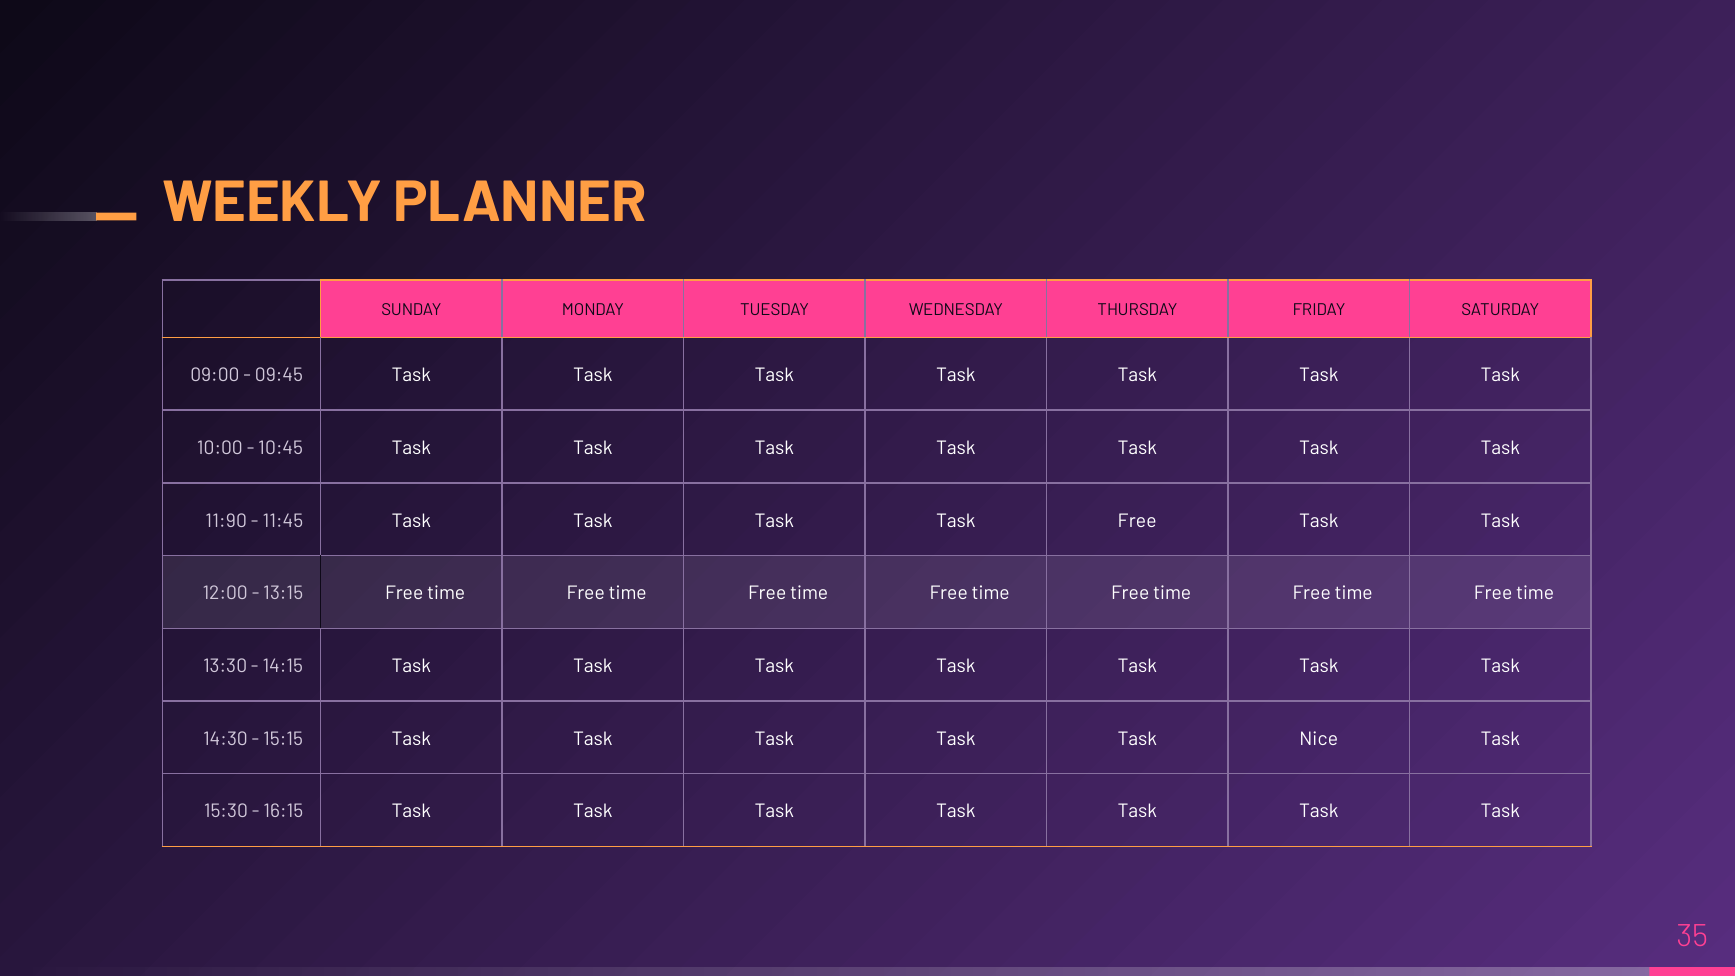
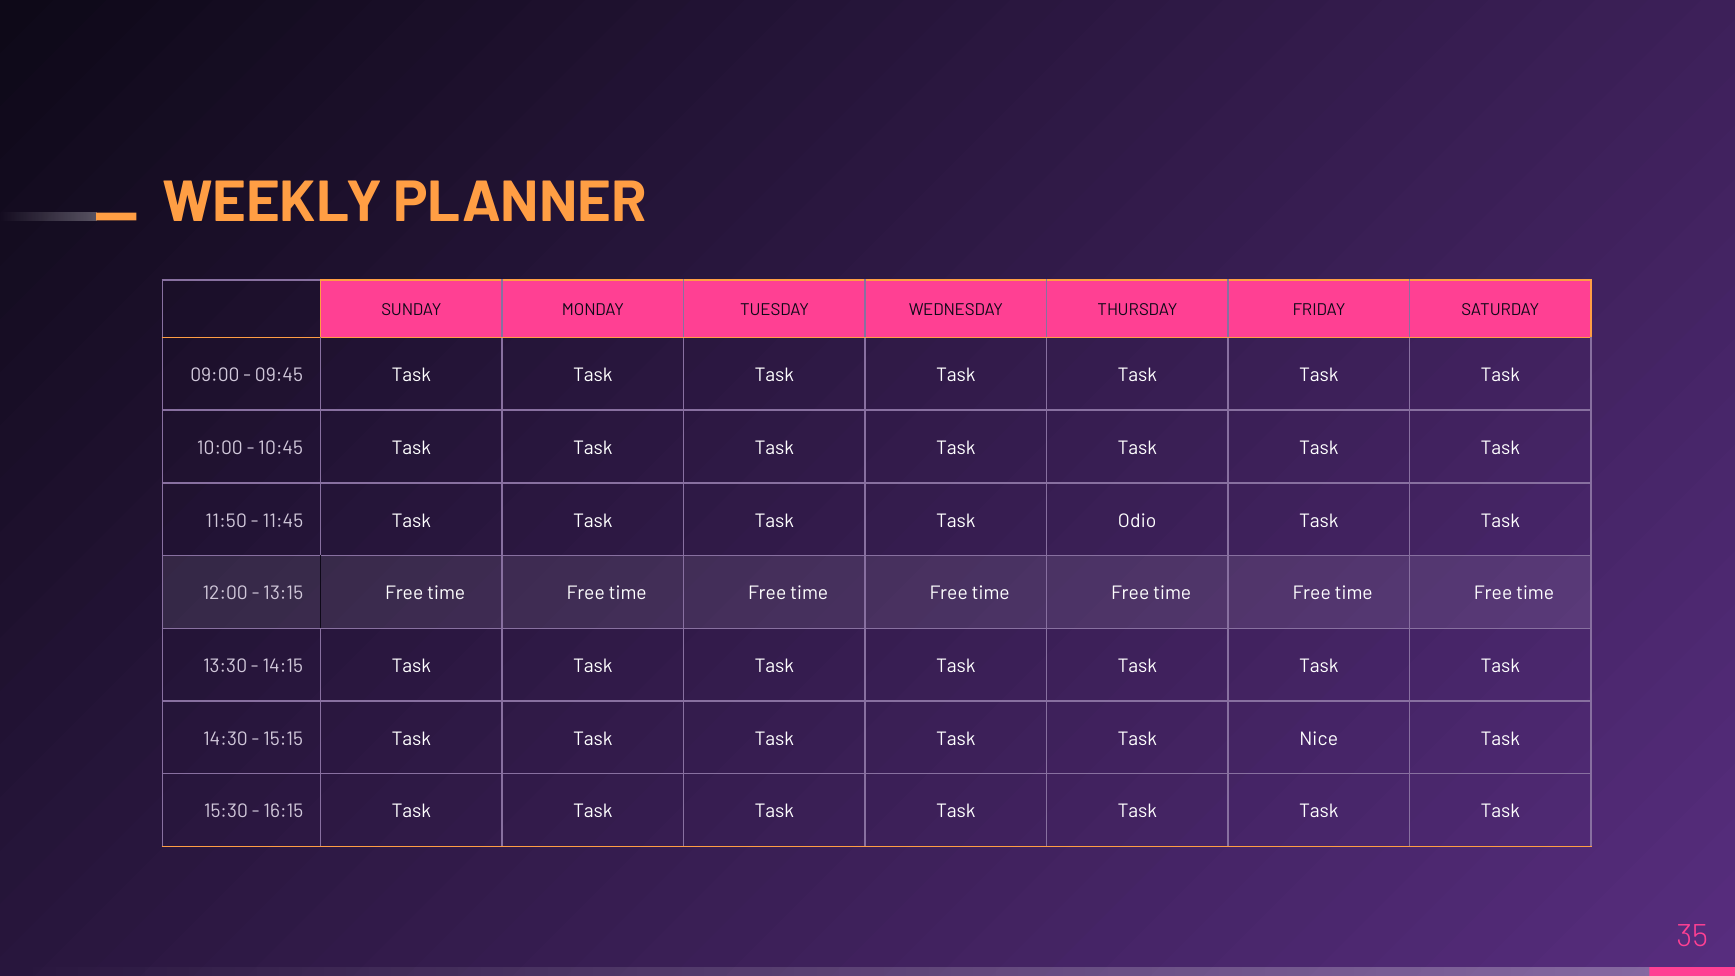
11:90: 11:90 -> 11:50
Free: Free -> Odio
